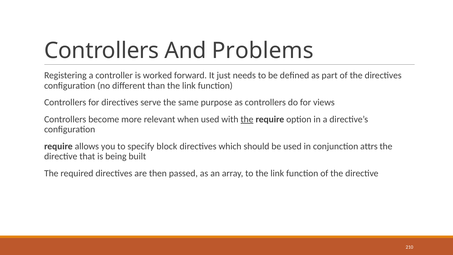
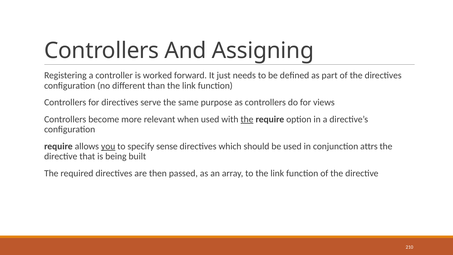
Problems: Problems -> Assigning
you underline: none -> present
block: block -> sense
